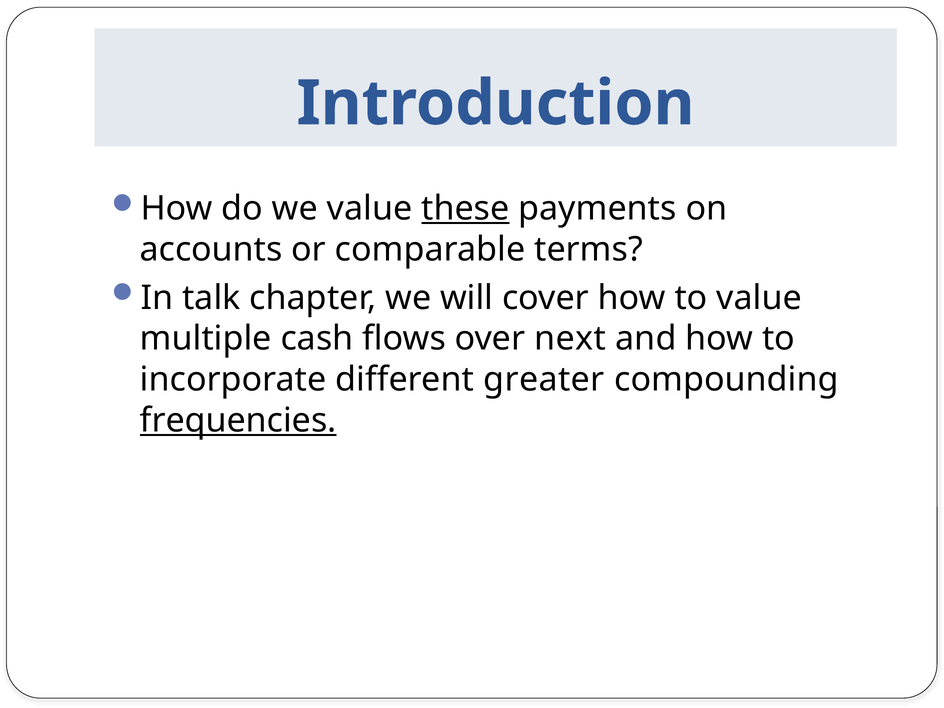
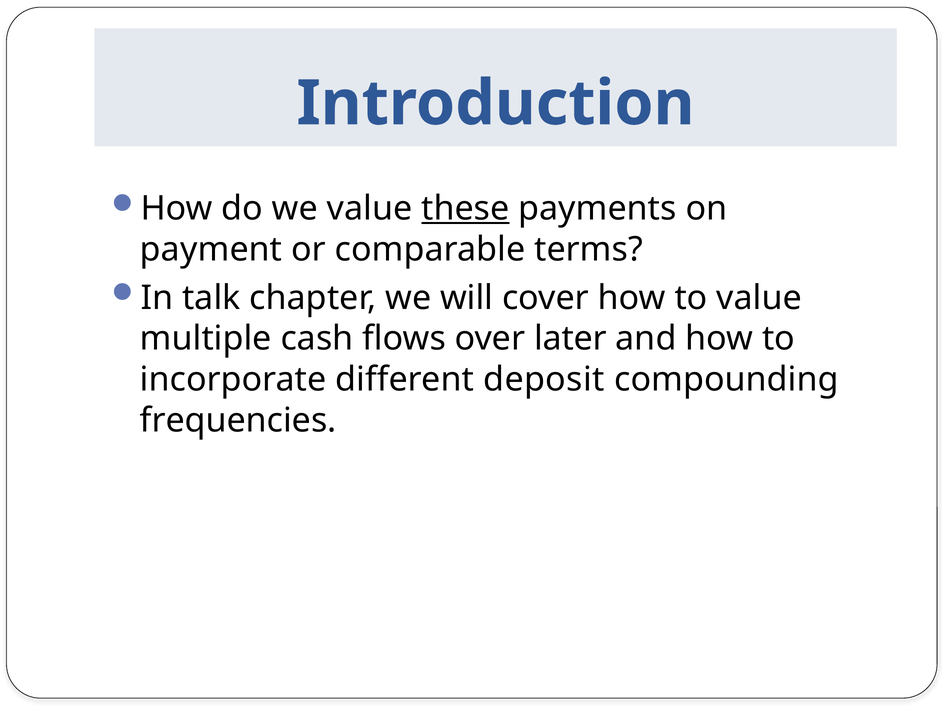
accounts: accounts -> payment
next: next -> later
greater: greater -> deposit
frequencies underline: present -> none
